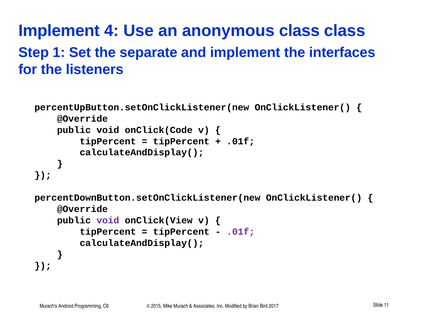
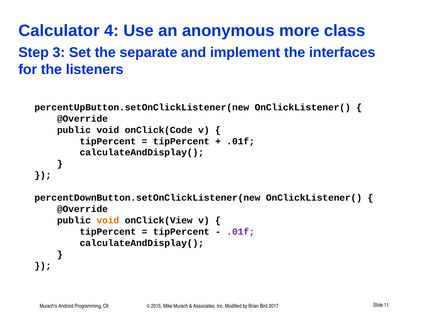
Implement at (59, 31): Implement -> Calculator
anonymous class: class -> more
1: 1 -> 3
void at (108, 221) colour: purple -> orange
